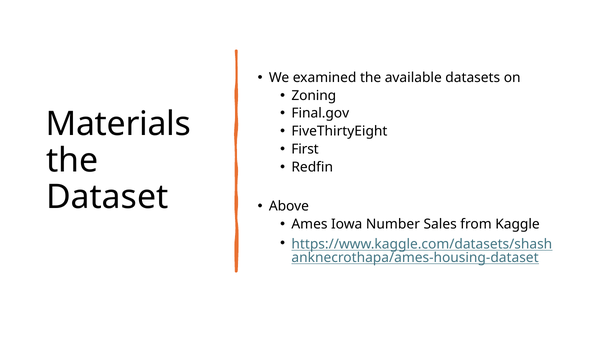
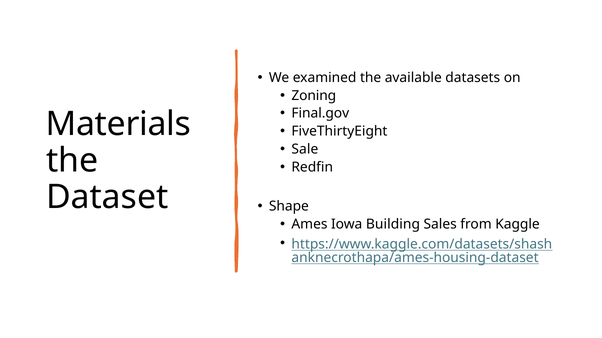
First: First -> Sale
Above: Above -> Shape
Number: Number -> Building
